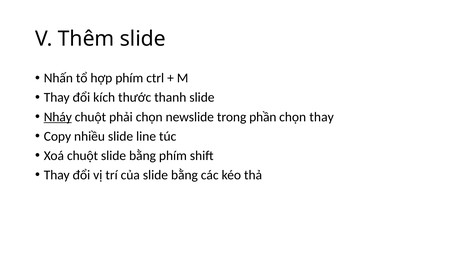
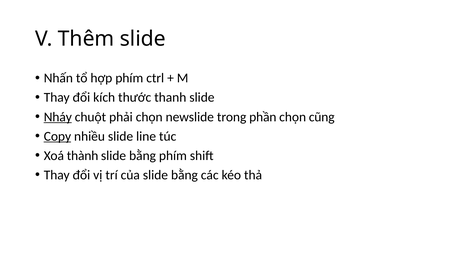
chọn thay: thay -> cũng
Copy underline: none -> present
Xoá chuột: chuột -> thành
